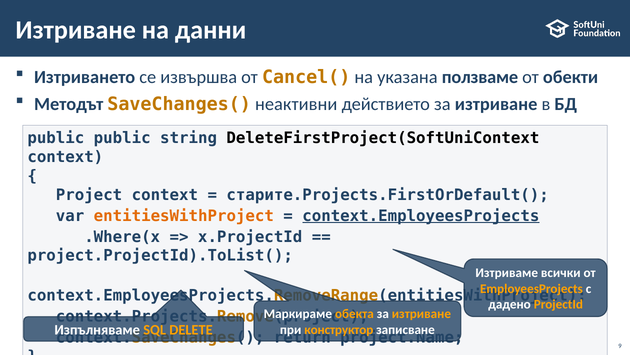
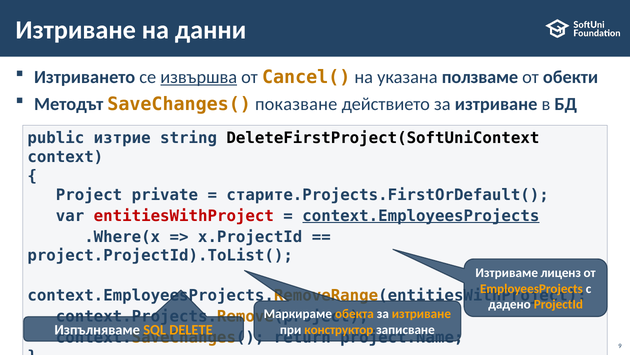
извършва underline: none -> present
неактивни: неактивни -> показване
public public: public -> изтрие
Project context: context -> private
entitiesWithProject colour: orange -> red
всички: всички -> лиценз
